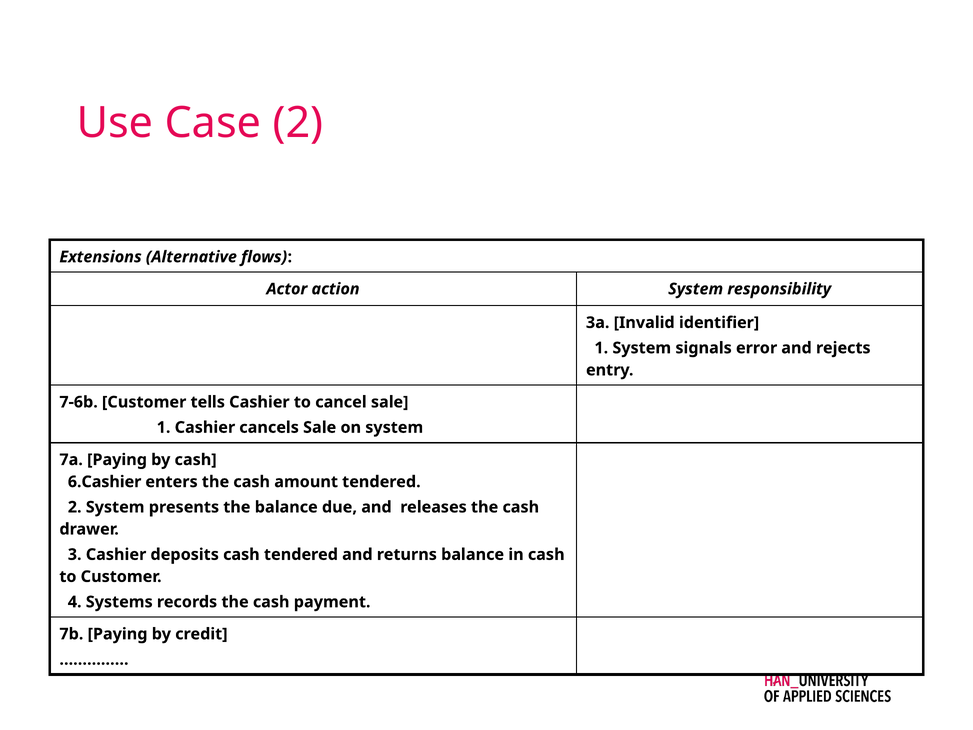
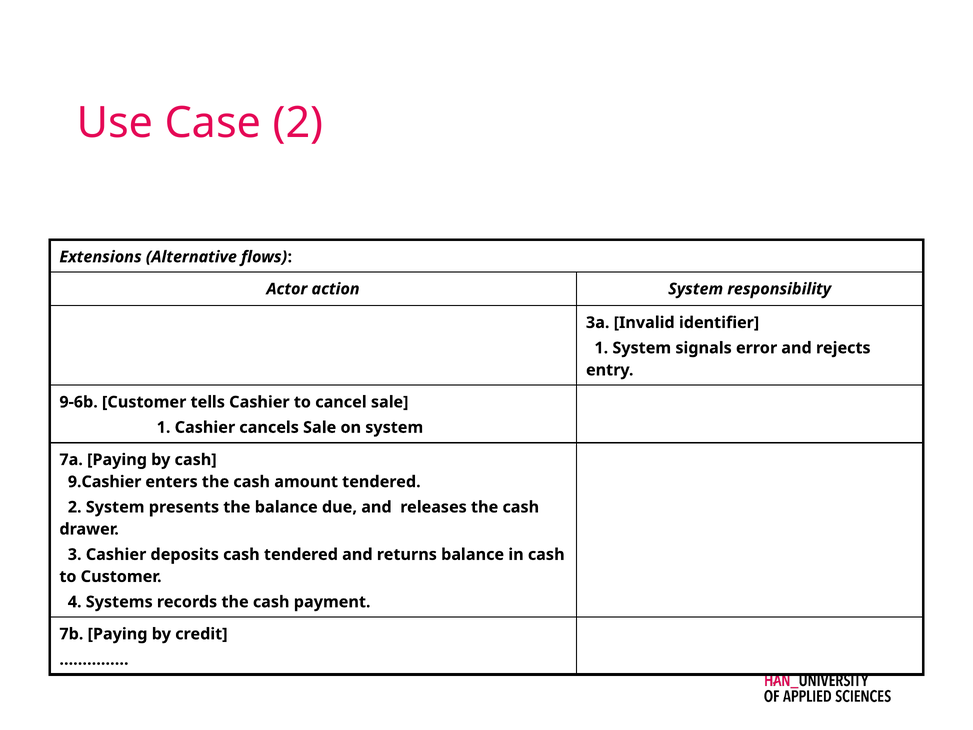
7-6b: 7-6b -> 9-6b
6.Cashier: 6.Cashier -> 9.Cashier
